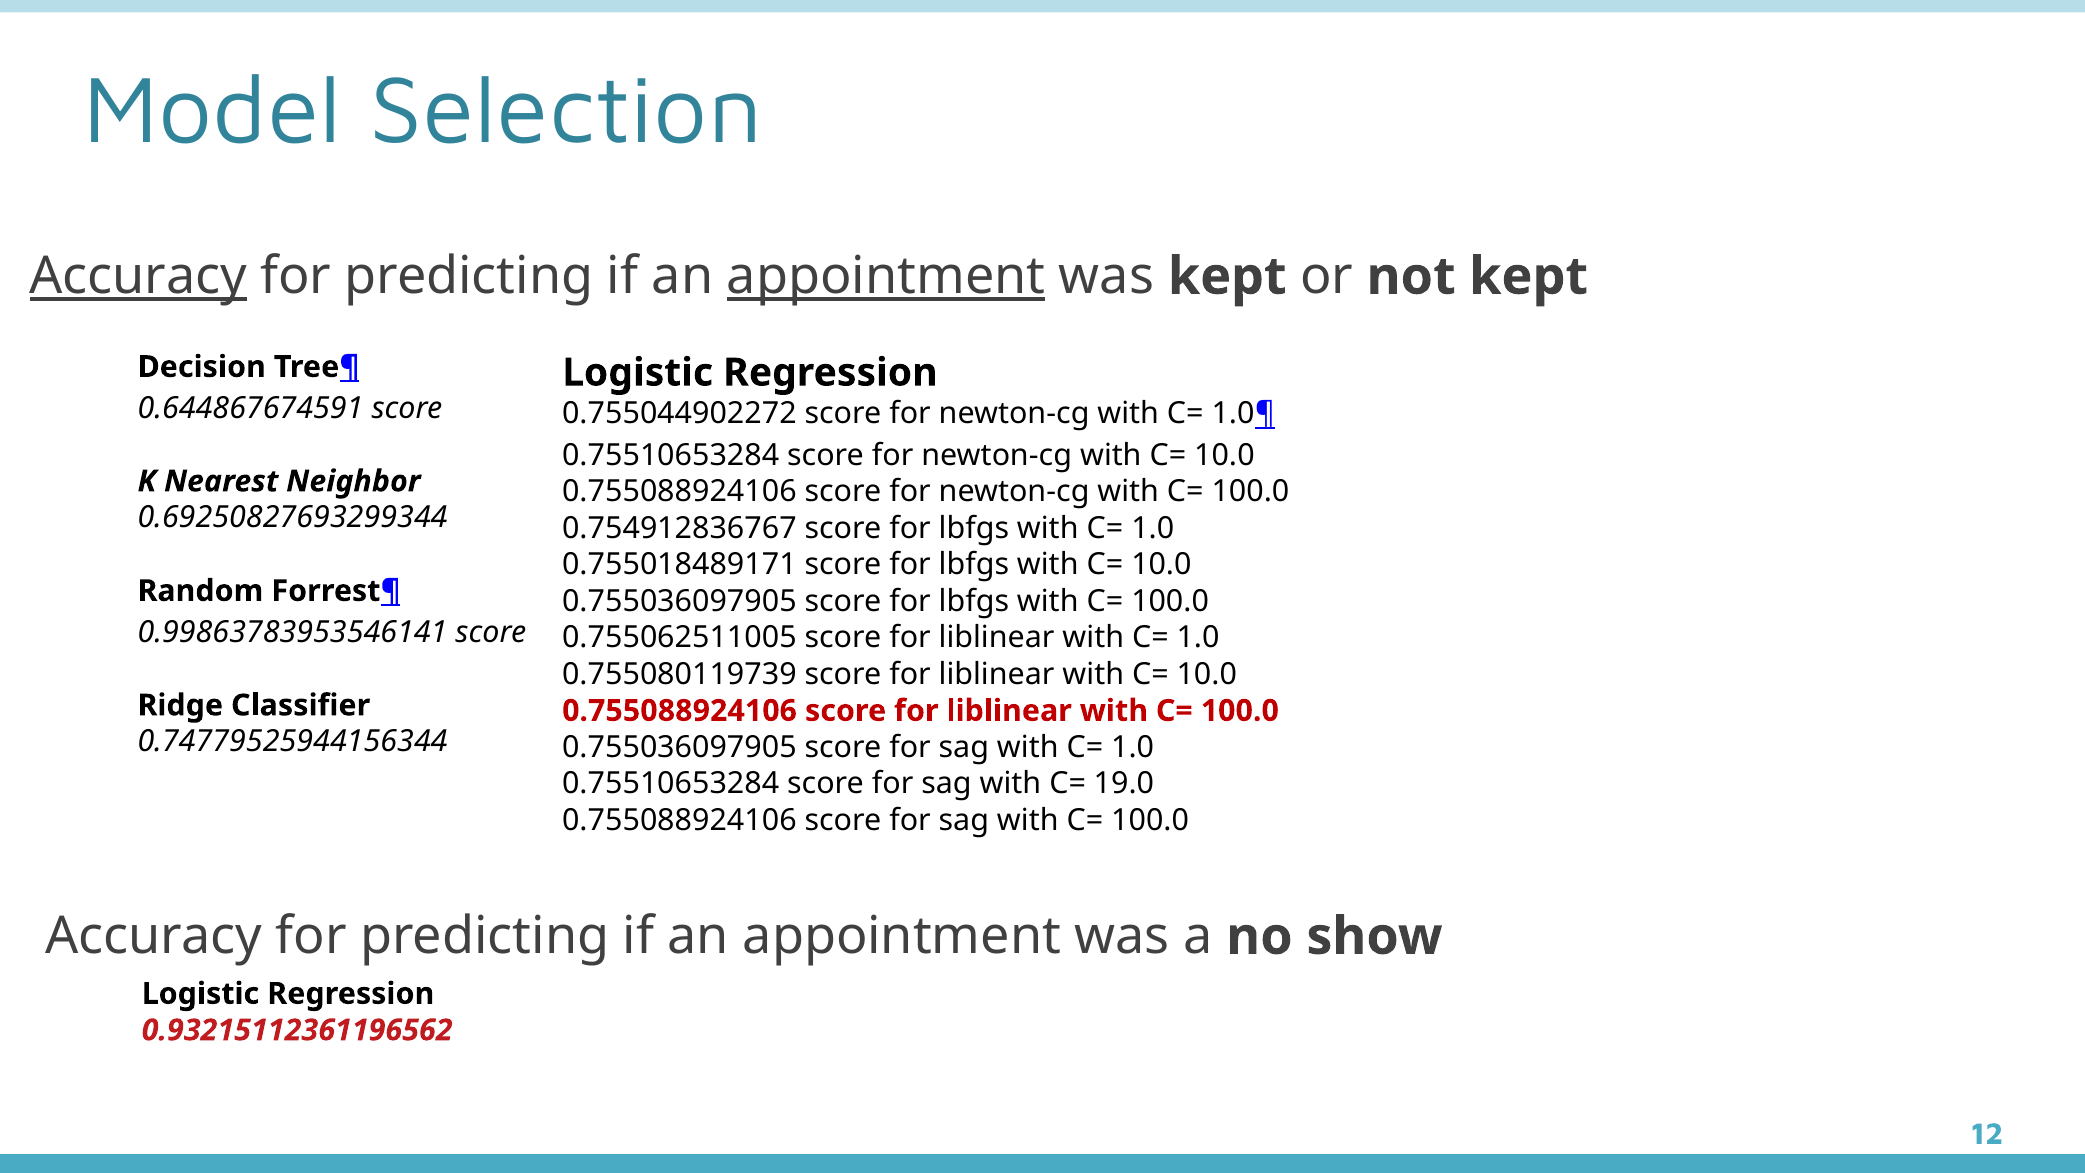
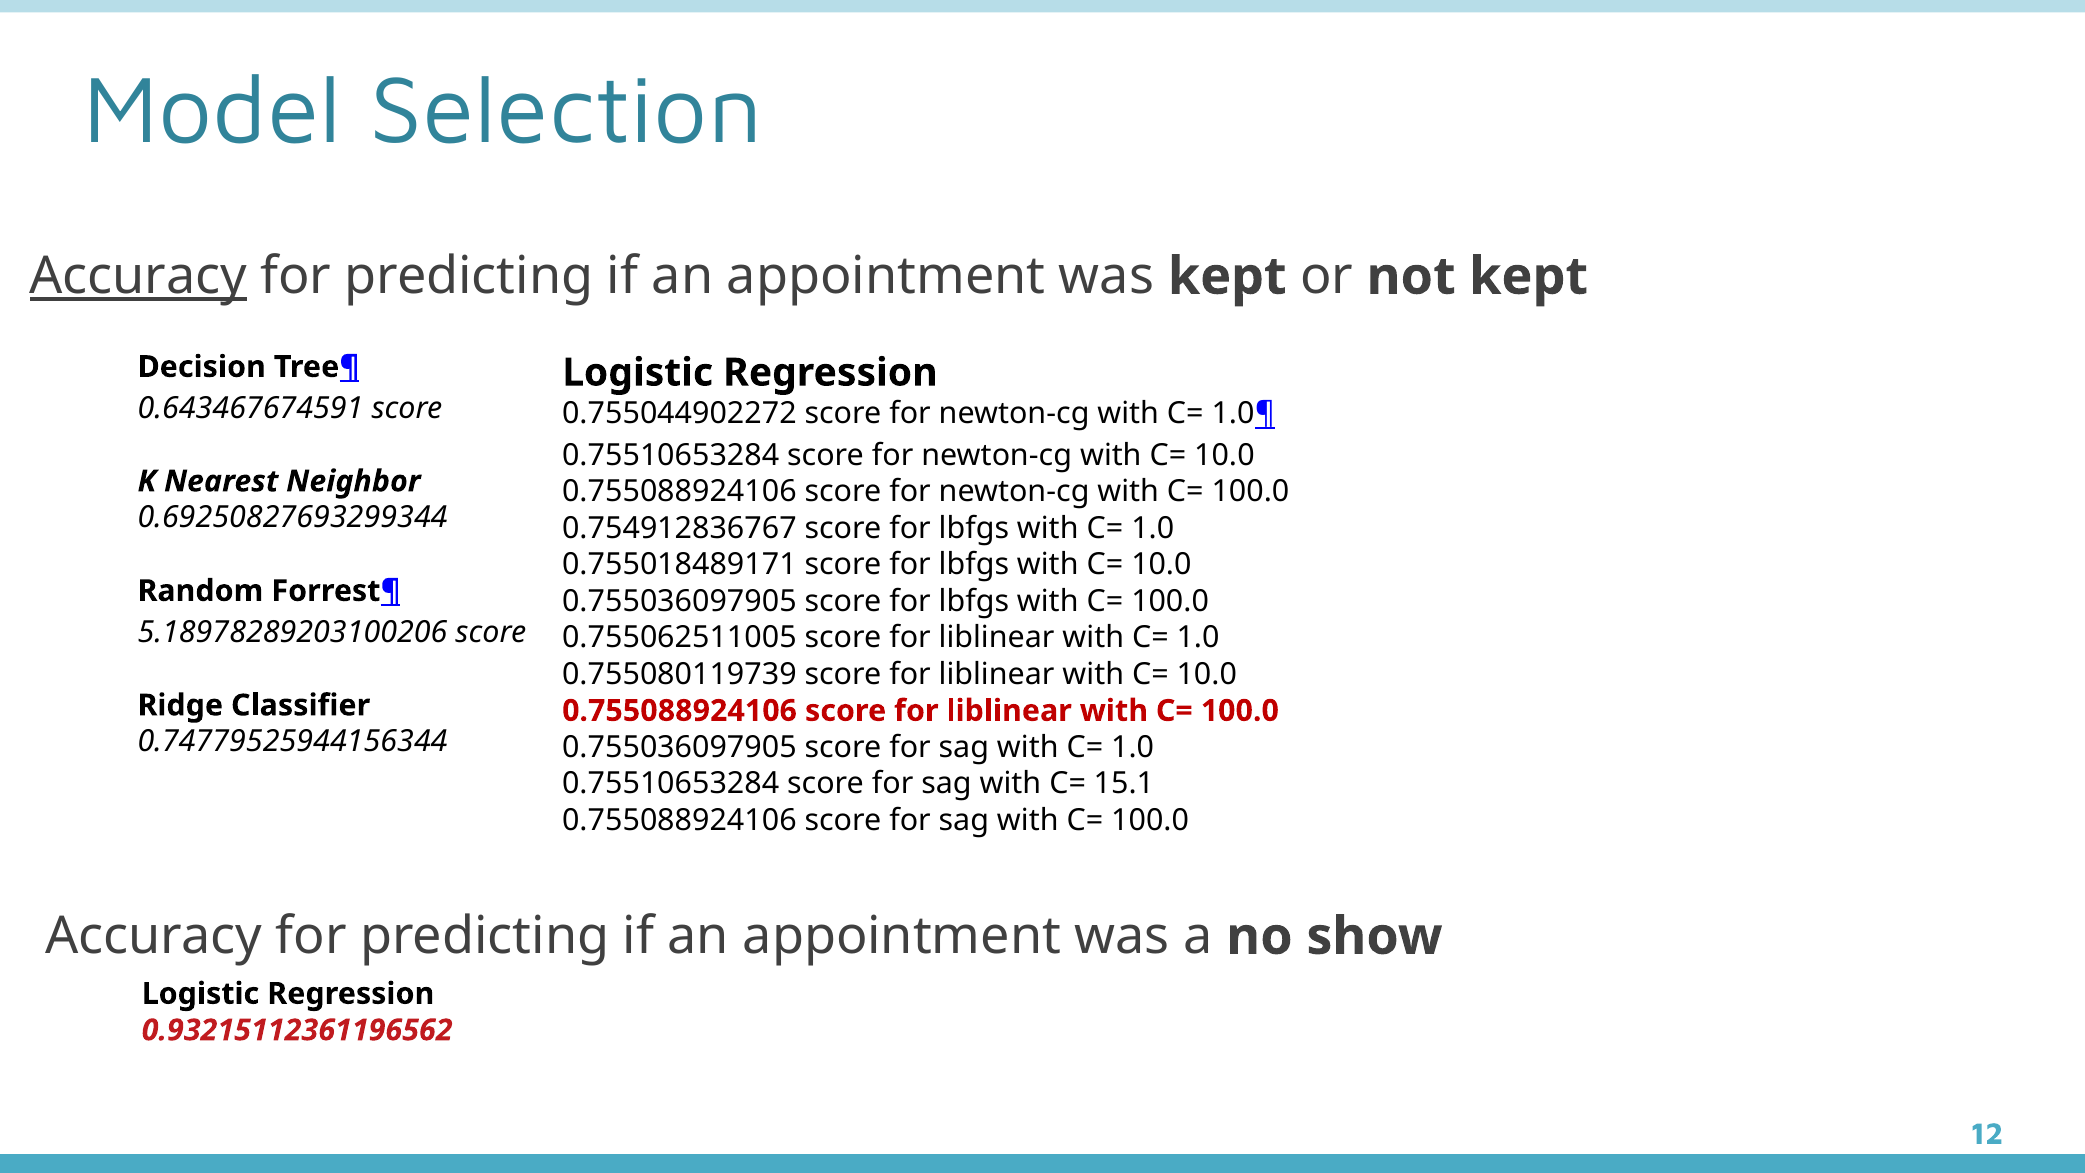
appointment at (886, 277) underline: present -> none
0.644867674591: 0.644867674591 -> 0.643467674591
0.99863783953546141: 0.99863783953546141 -> 5.18978289203100206
19.0: 19.0 -> 15.1
